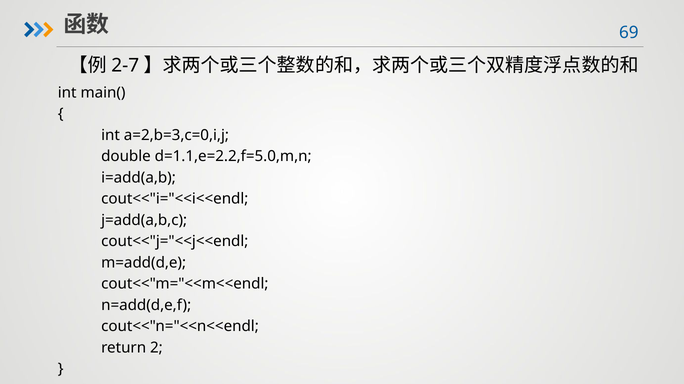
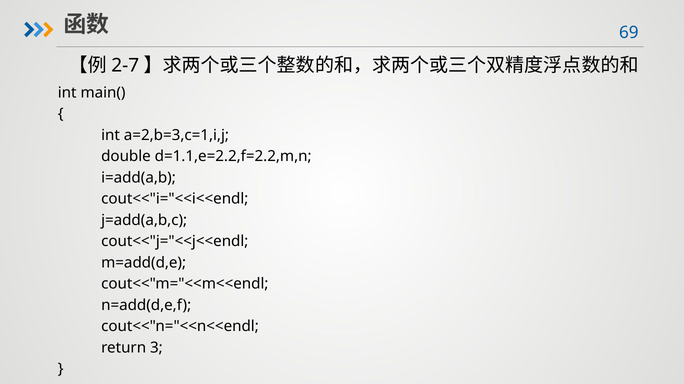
a=2,b=3,c=0,i,j: a=2,b=3,c=0,i,j -> a=2,b=3,c=1,i,j
d=1.1,e=2.2,f=5.0,m,n: d=1.1,e=2.2,f=5.0,m,n -> d=1.1,e=2.2,f=2.2,m,n
2: 2 -> 3
